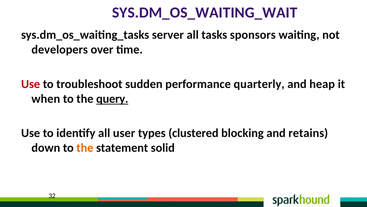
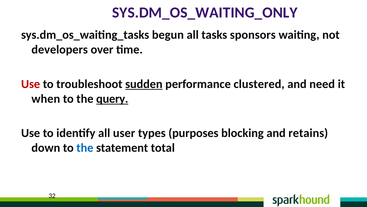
SYS.DM_OS_WAITING_WAIT: SYS.DM_OS_WAITING_WAIT -> SYS.DM_OS_WAITING_ONLY
server: server -> begun
sudden underline: none -> present
quarterly: quarterly -> clustered
heap: heap -> need
clustered: clustered -> purposes
the at (85, 147) colour: orange -> blue
solid: solid -> total
